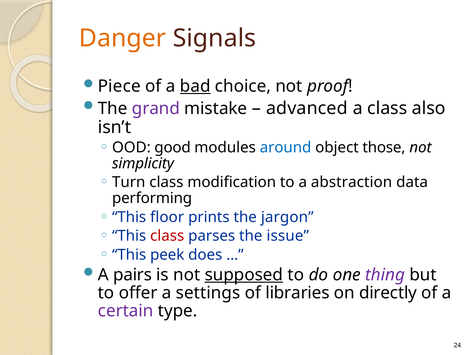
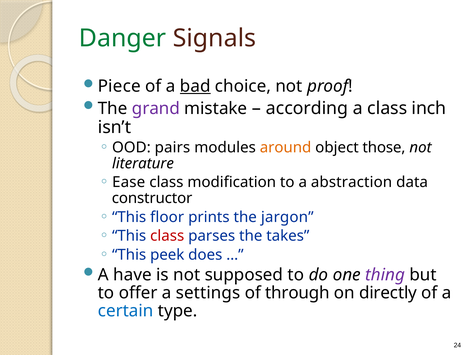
Danger colour: orange -> green
advanced: advanced -> according
also: also -> inch
good: good -> pairs
around colour: blue -> orange
simplicity: simplicity -> literature
Turn: Turn -> Ease
performing: performing -> constructor
issue: issue -> takes
pairs: pairs -> have
supposed underline: present -> none
libraries: libraries -> through
certain colour: purple -> blue
